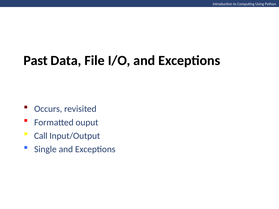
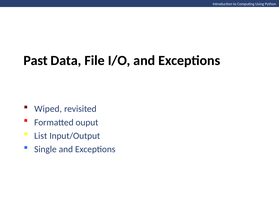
Occurs: Occurs -> Wiped
Call: Call -> List
